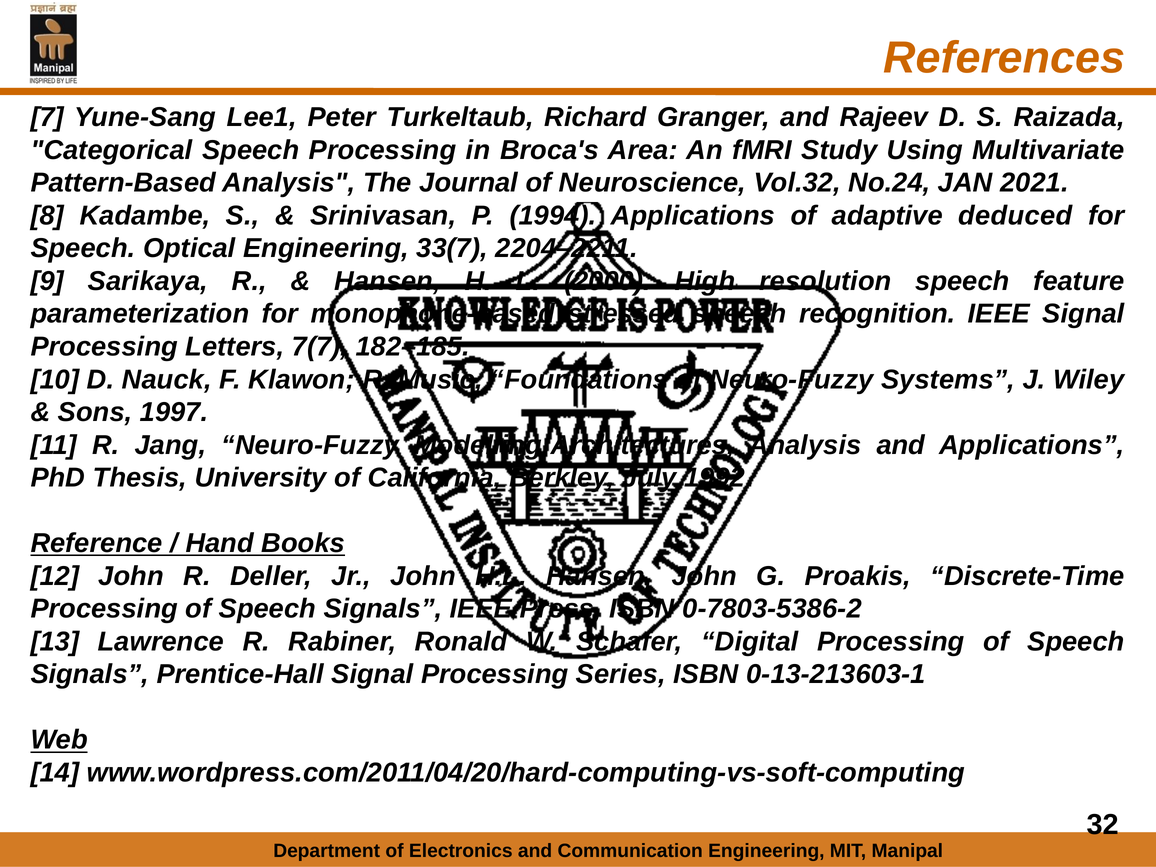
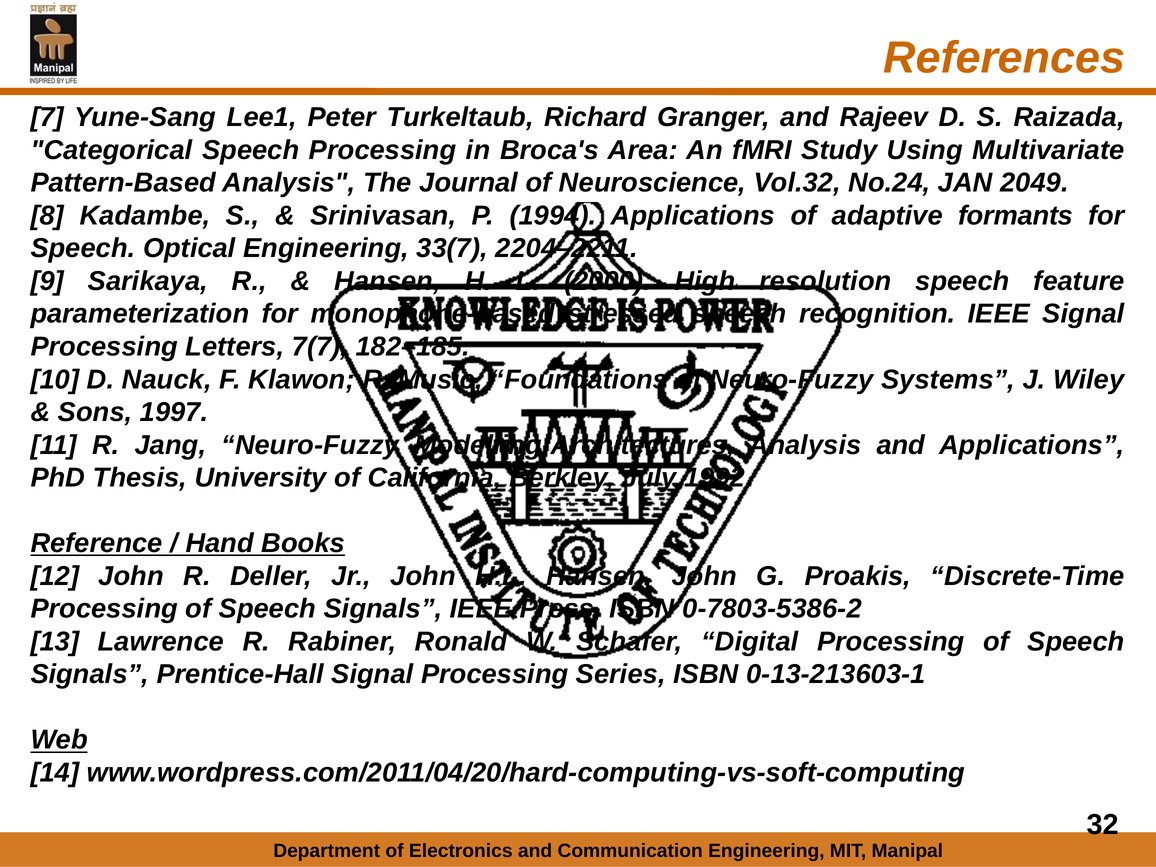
2021: 2021 -> 2049
deduced: deduced -> formants
